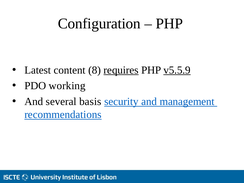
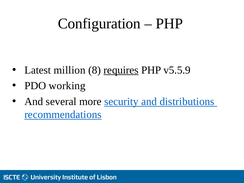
content: content -> million
v5.5.9 underline: present -> none
basis: basis -> more
management: management -> distributions
